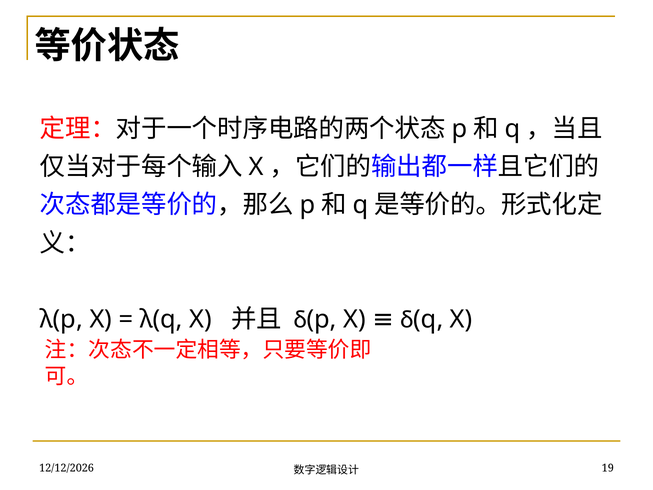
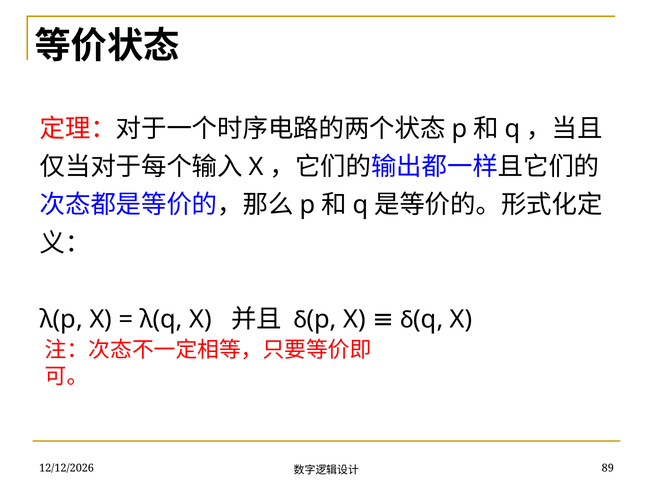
19: 19 -> 89
